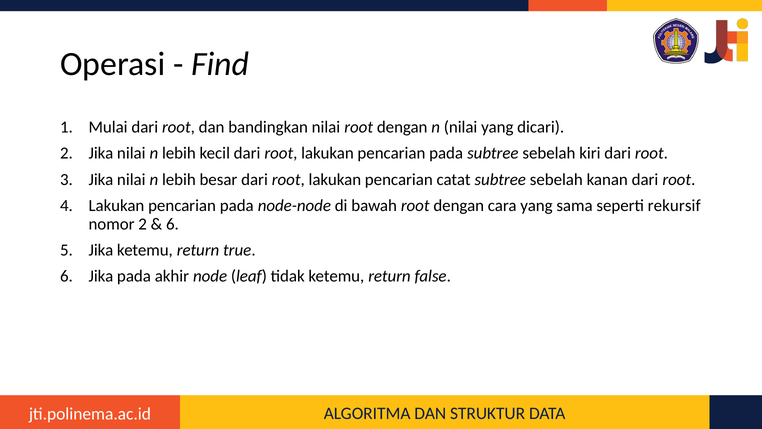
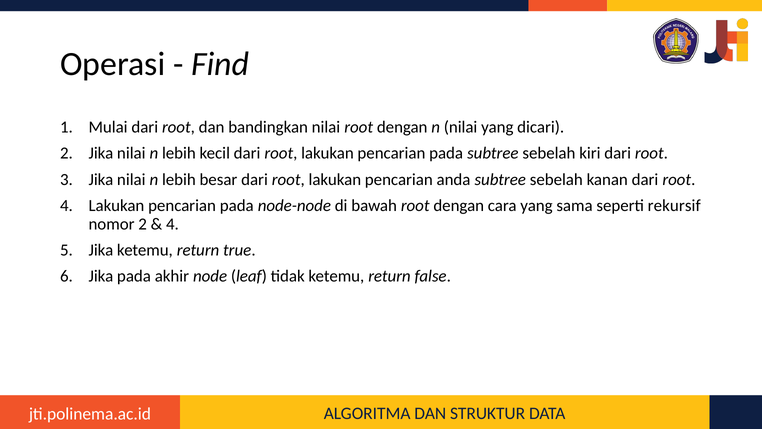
catat: catat -> anda
6 at (172, 224): 6 -> 4
